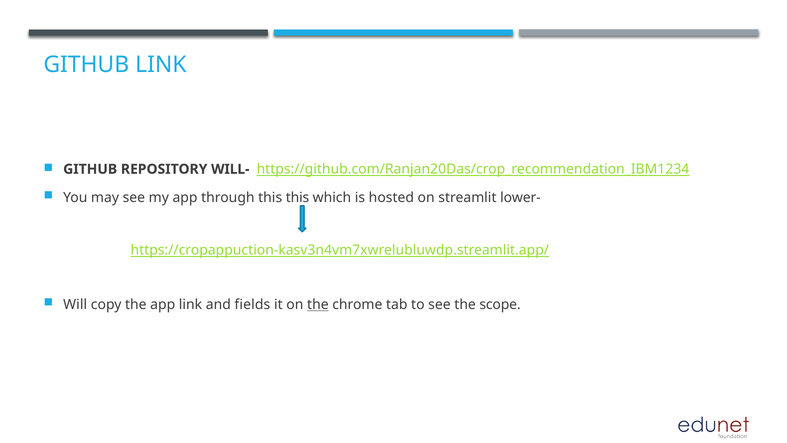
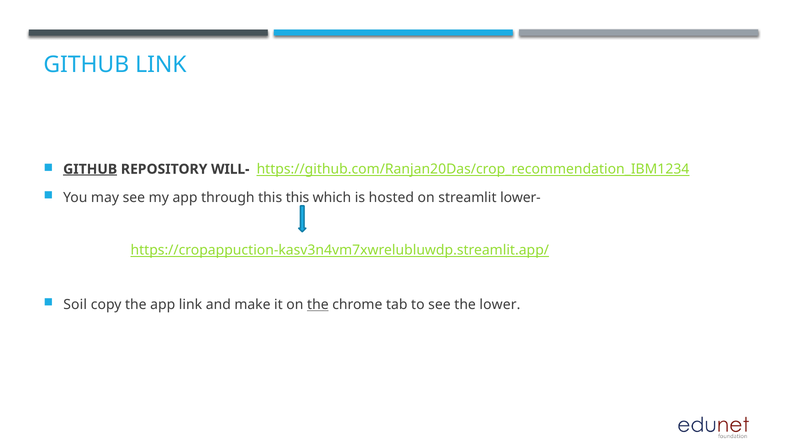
GITHUB at (90, 169) underline: none -> present
Will: Will -> Soil
fields: fields -> make
scope: scope -> lower
